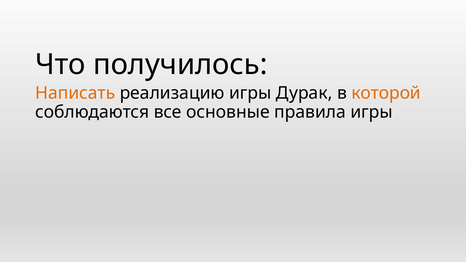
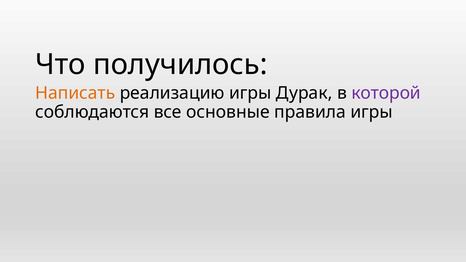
которой colour: orange -> purple
